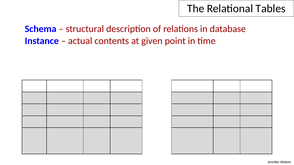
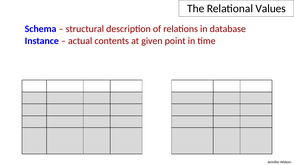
Relational Tables: Tables -> Values
